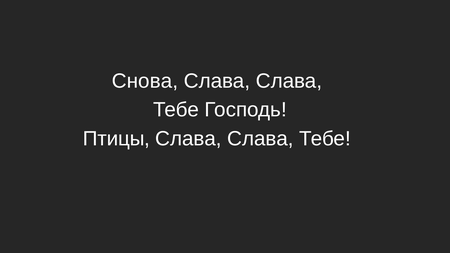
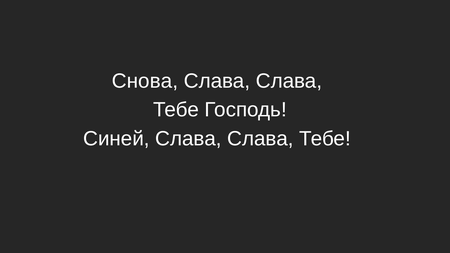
Птицы: Птицы -> Синей
